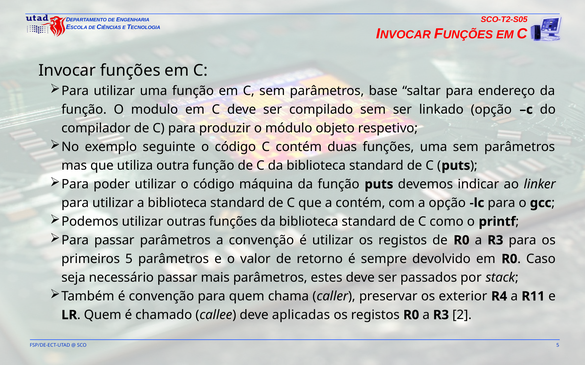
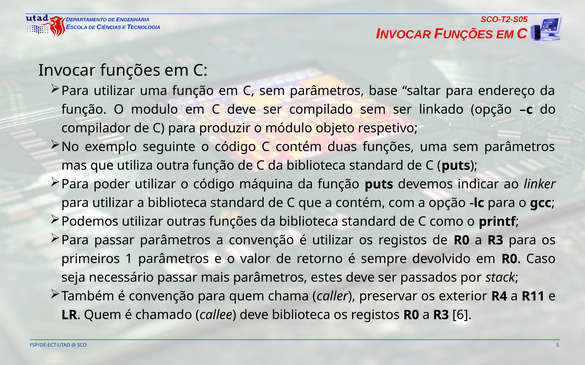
primeiros 5: 5 -> 1
deve aplicadas: aplicadas -> biblioteca
2: 2 -> 6
